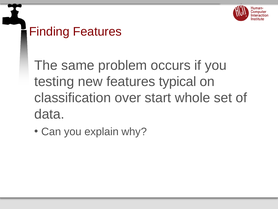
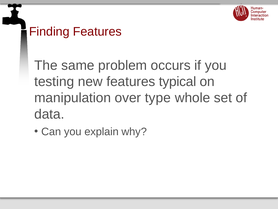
classification: classification -> manipulation
start: start -> type
